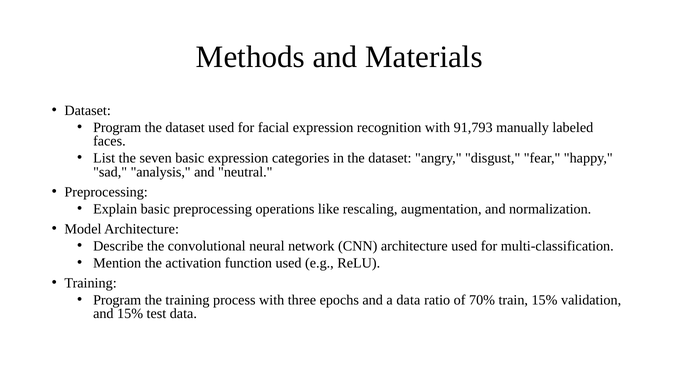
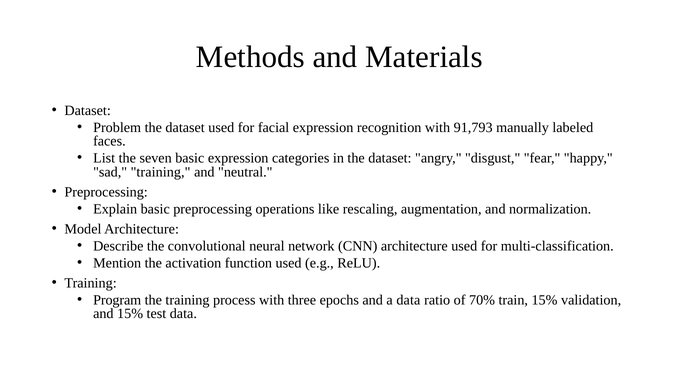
Program at (117, 127): Program -> Problem
sad analysis: analysis -> training
